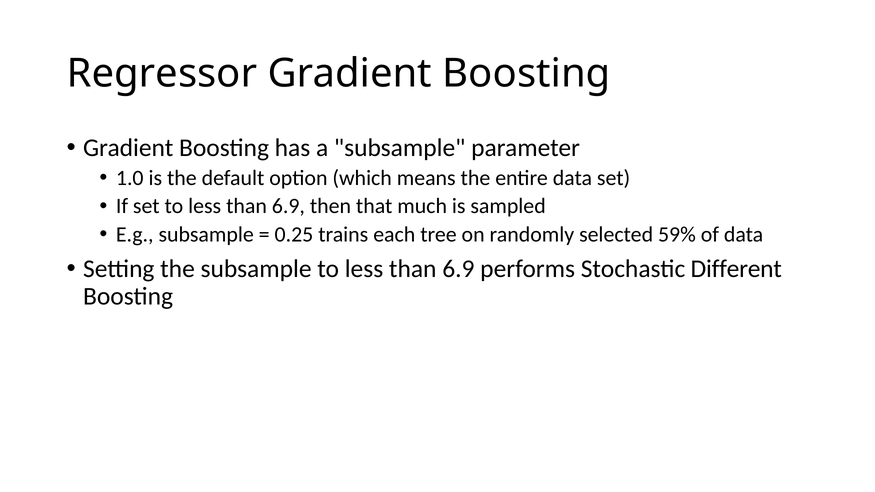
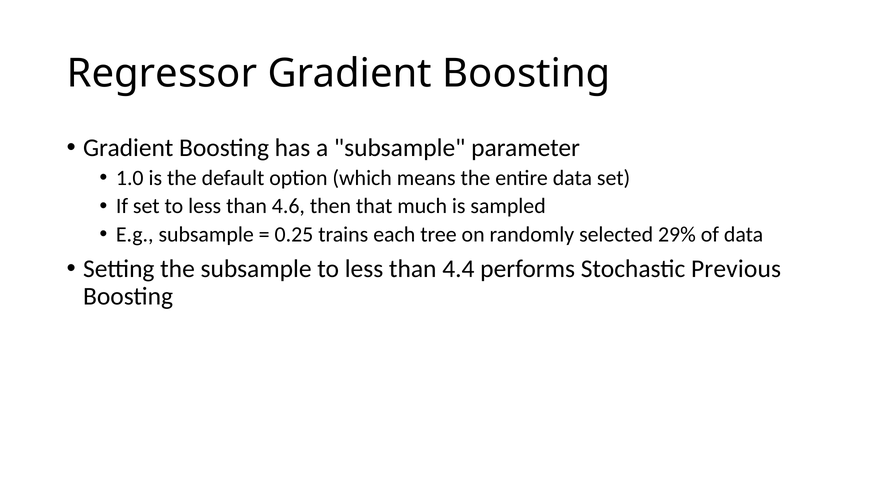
6.9 at (288, 206): 6.9 -> 4.6
59%: 59% -> 29%
6.9 at (458, 269): 6.9 -> 4.4
Different: Different -> Previous
